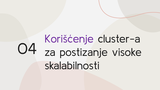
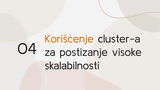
Korišćenje colour: purple -> orange
